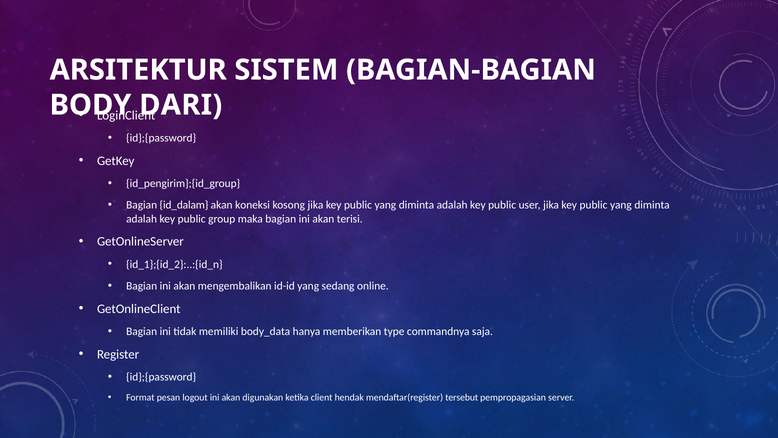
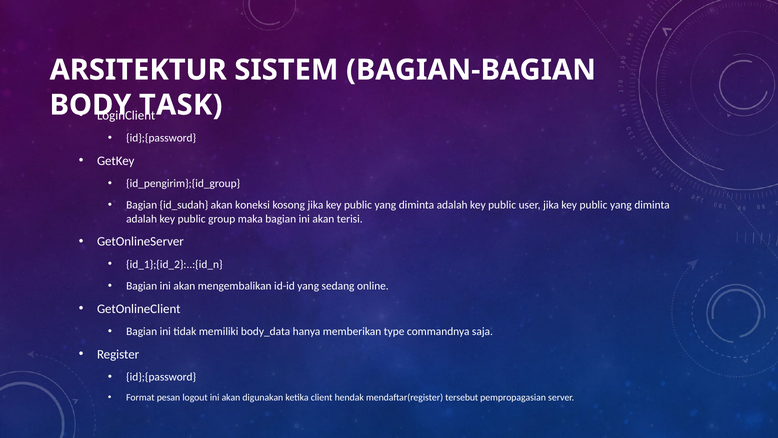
DARI: DARI -> TASK
id_dalam: id_dalam -> id_sudah
